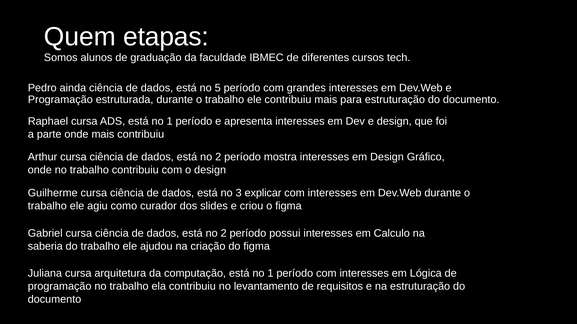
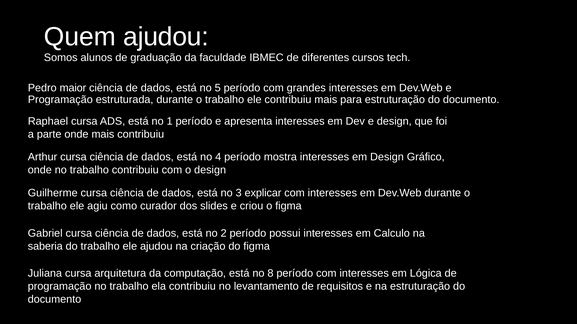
Quem etapas: etapas -> ajudou
ainda: ainda -> maior
2 at (218, 157): 2 -> 4
computação está no 1: 1 -> 8
